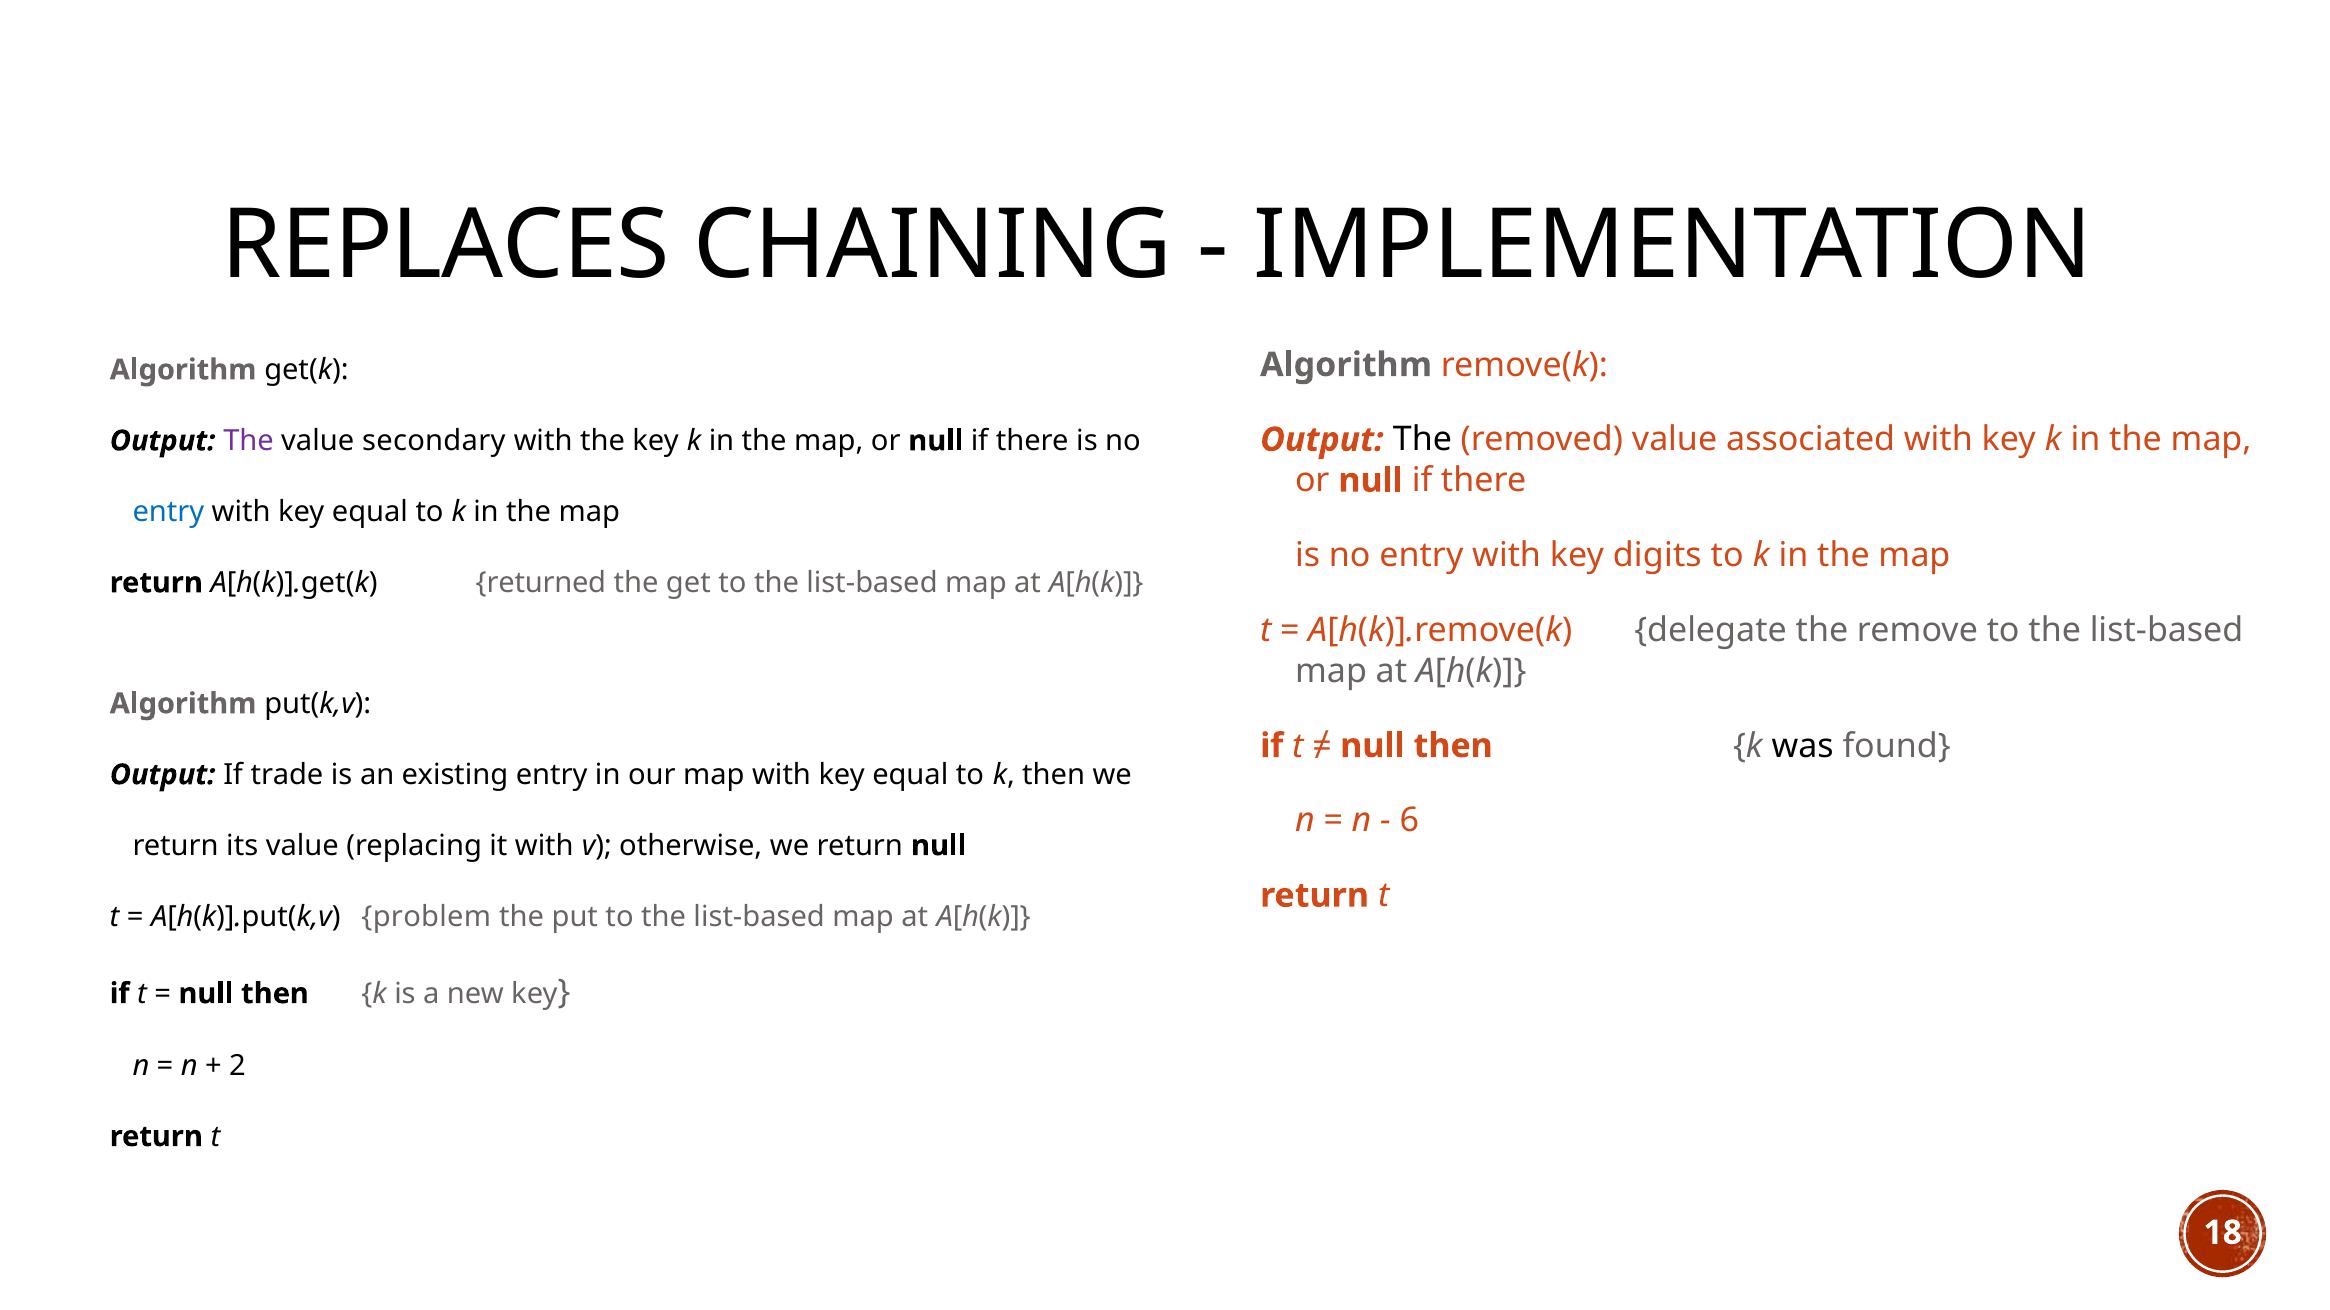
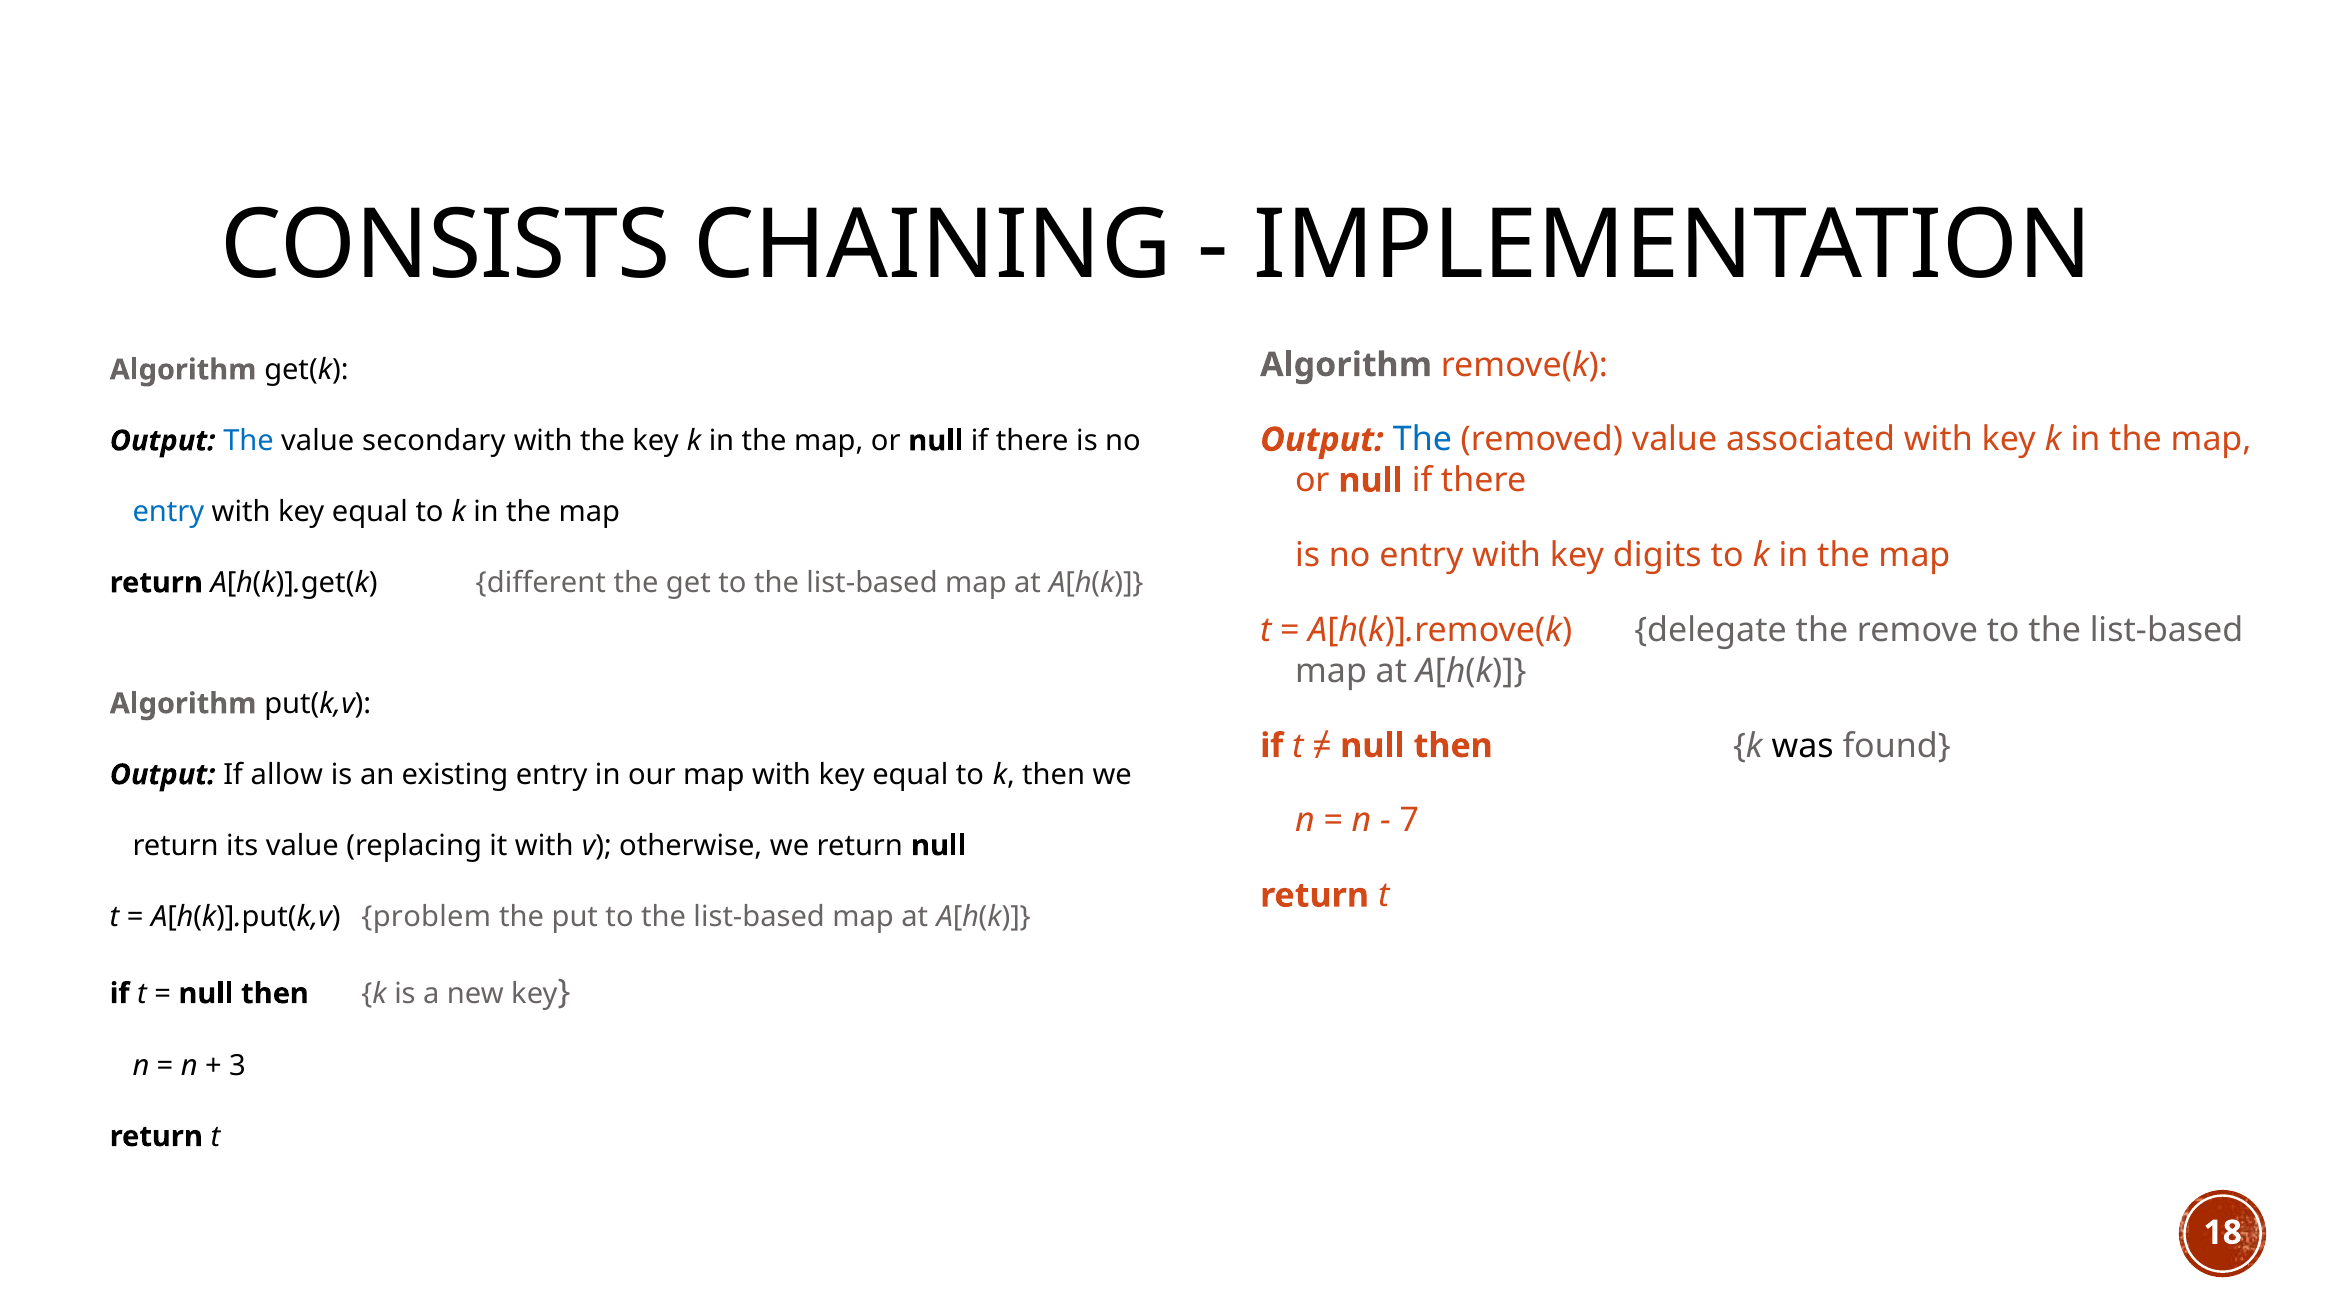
REPLACES: REPLACES -> CONSISTS
The at (1422, 440) colour: black -> blue
The at (249, 441) colour: purple -> blue
returned: returned -> different
trade: trade -> allow
6: 6 -> 7
2: 2 -> 3
